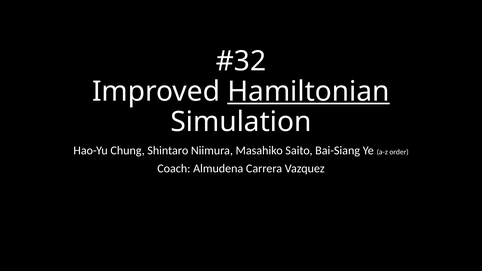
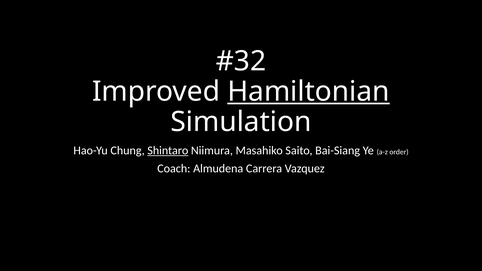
Shintaro underline: none -> present
